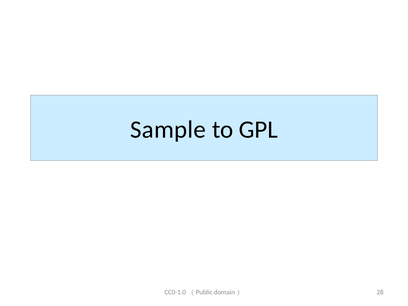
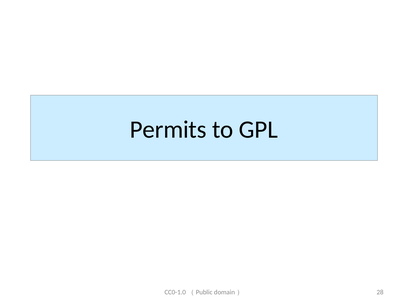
Sample: Sample -> Permits
